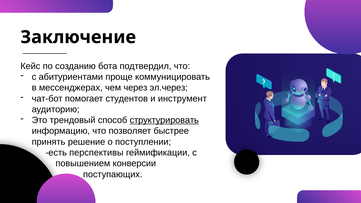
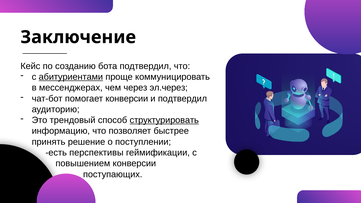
абитуриентами underline: none -> present
помогает студентов: студентов -> конверсии
и инструмент: инструмент -> подтвердил
